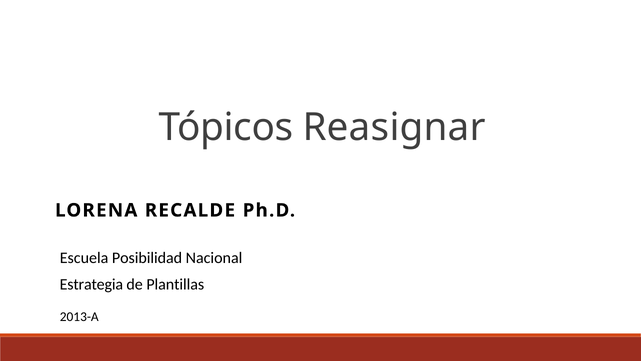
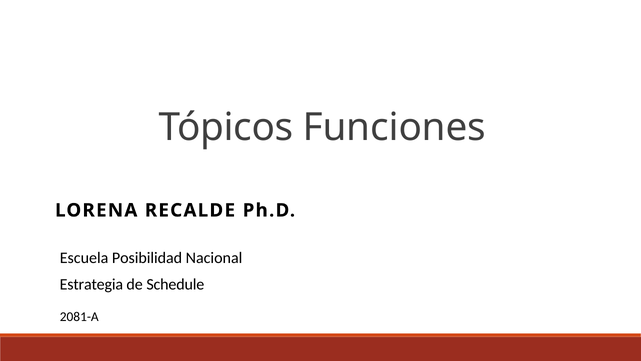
Reasignar: Reasignar -> Funciones
Plantillas: Plantillas -> Schedule
2013-A: 2013-A -> 2081-A
